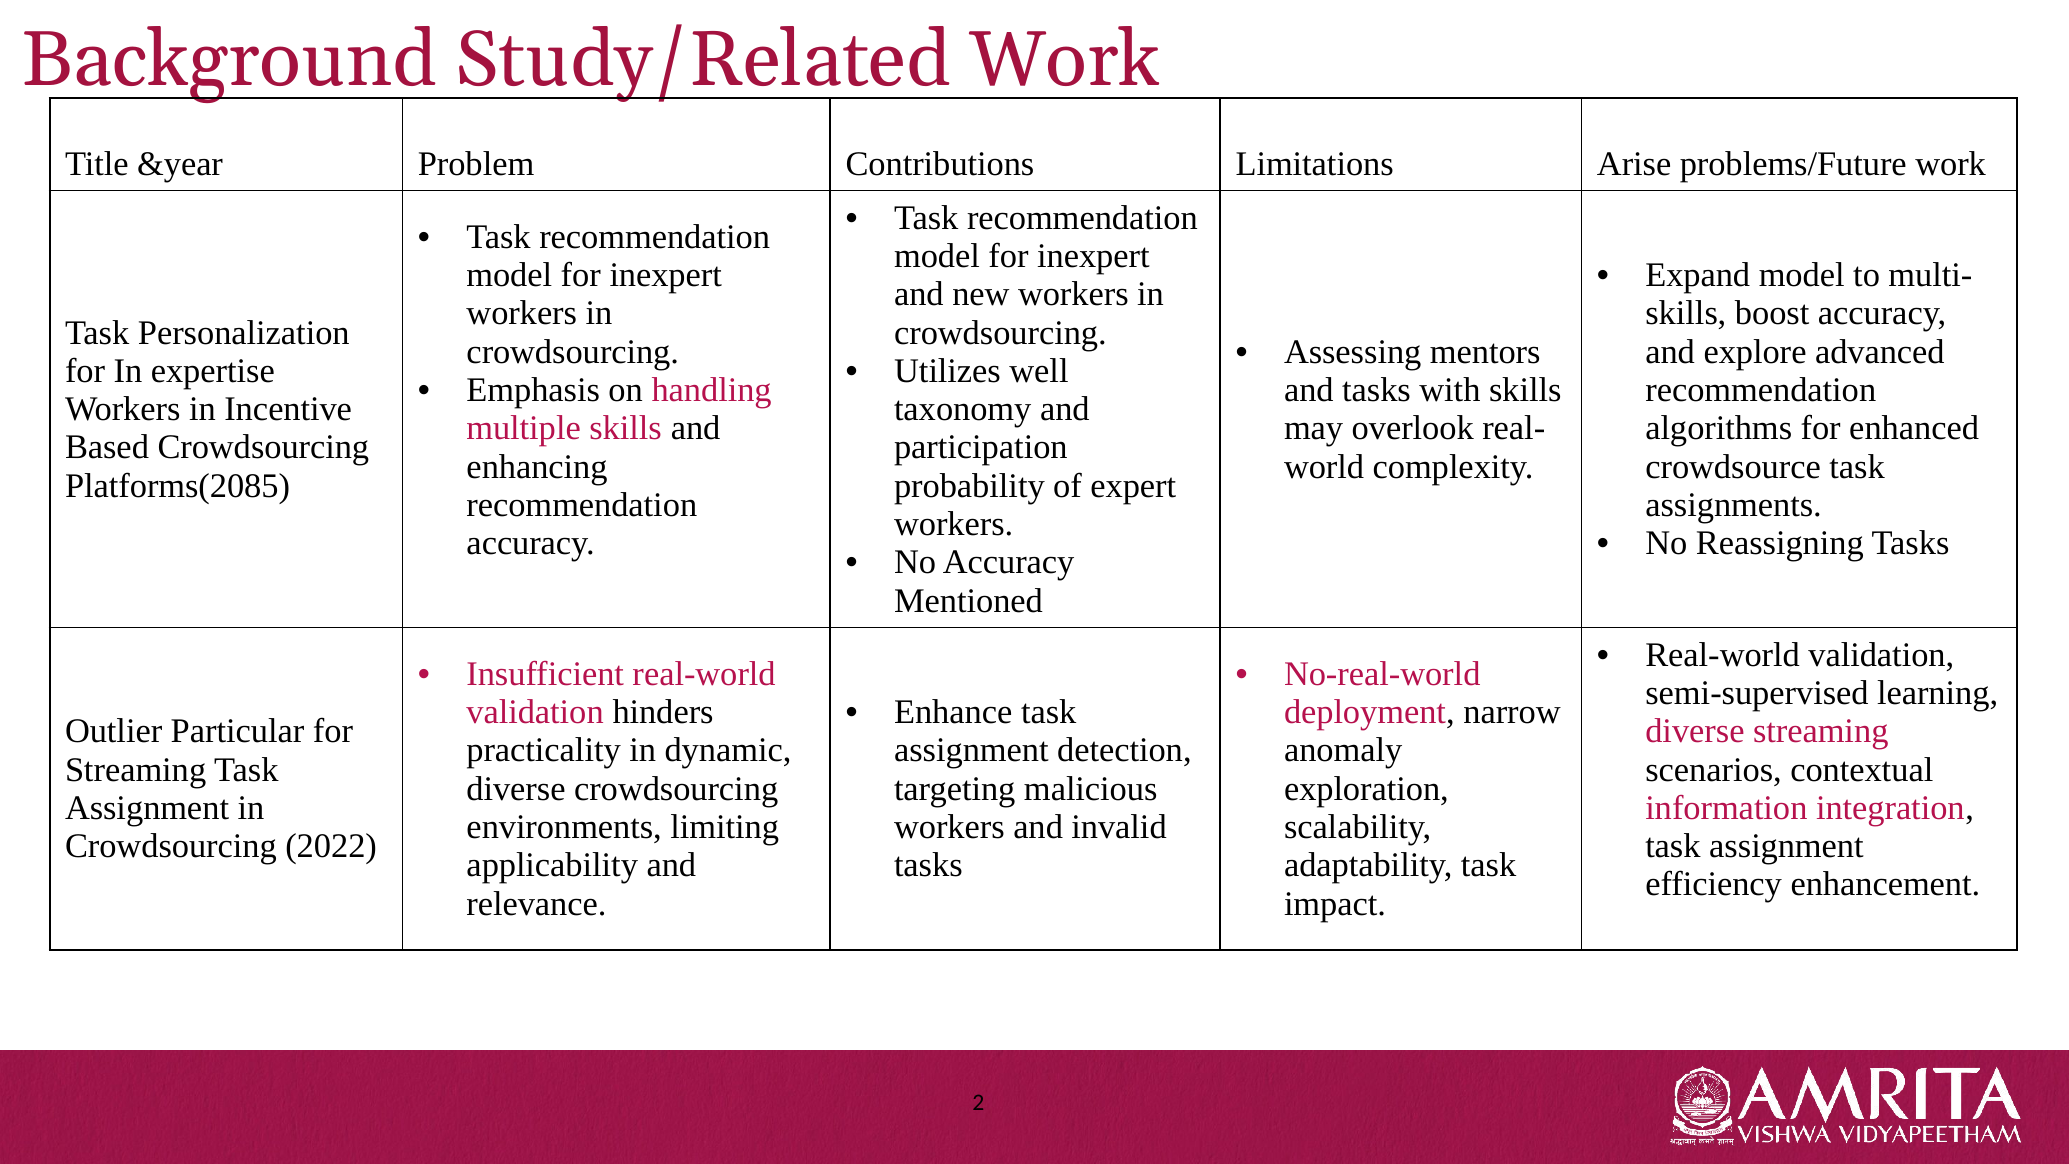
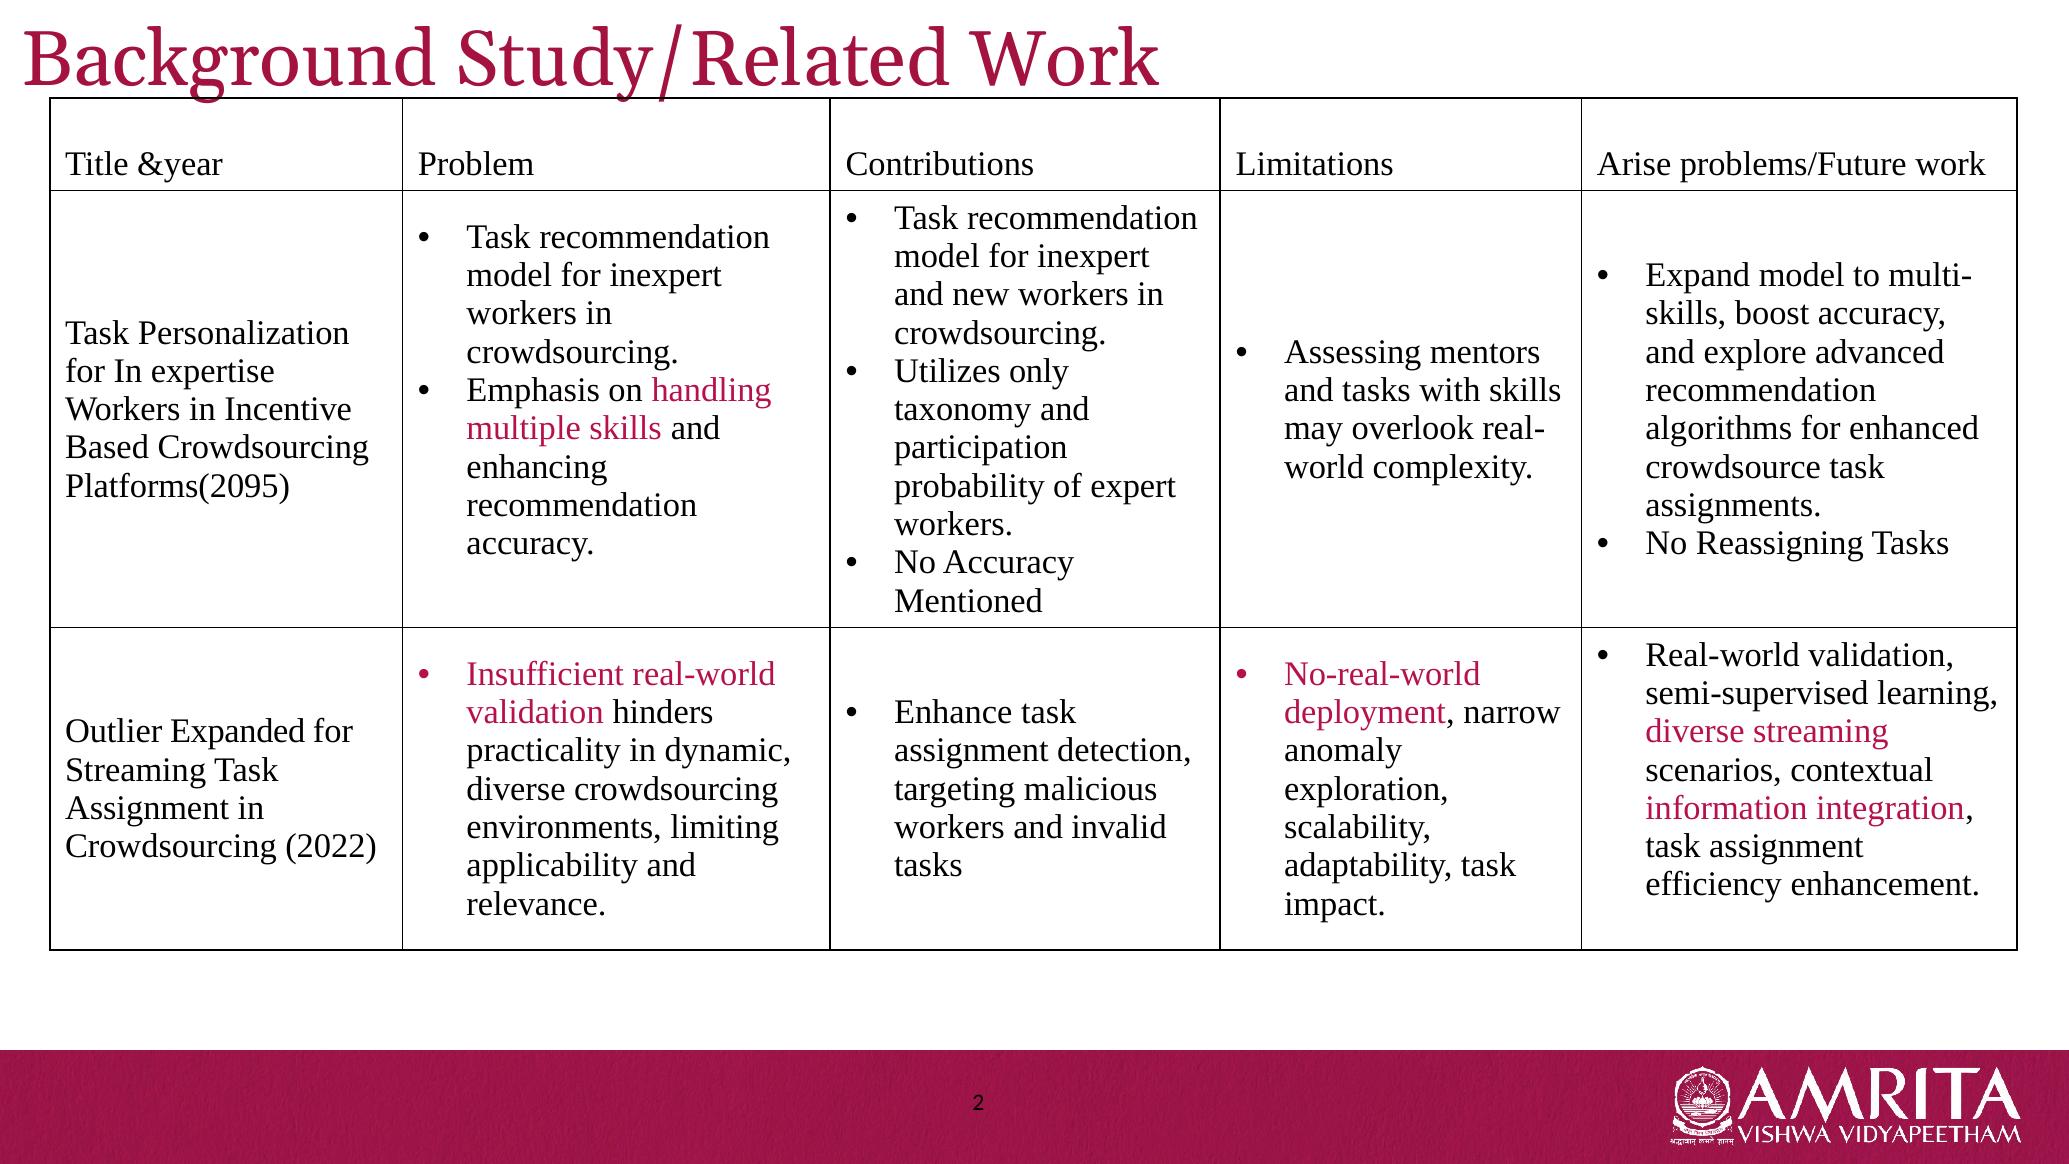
well: well -> only
Platforms(2085: Platforms(2085 -> Platforms(2095
Particular: Particular -> Expanded
